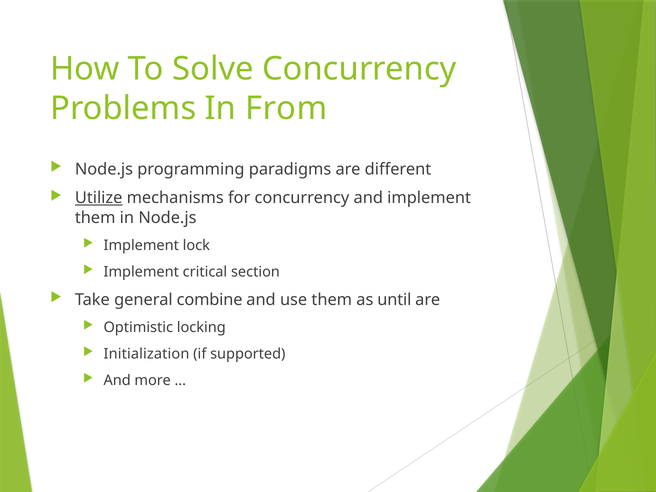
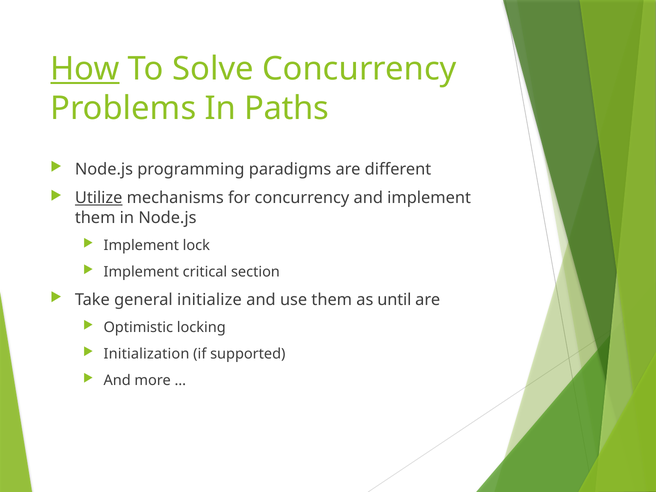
How underline: none -> present
From: From -> Paths
combine: combine -> initialize
